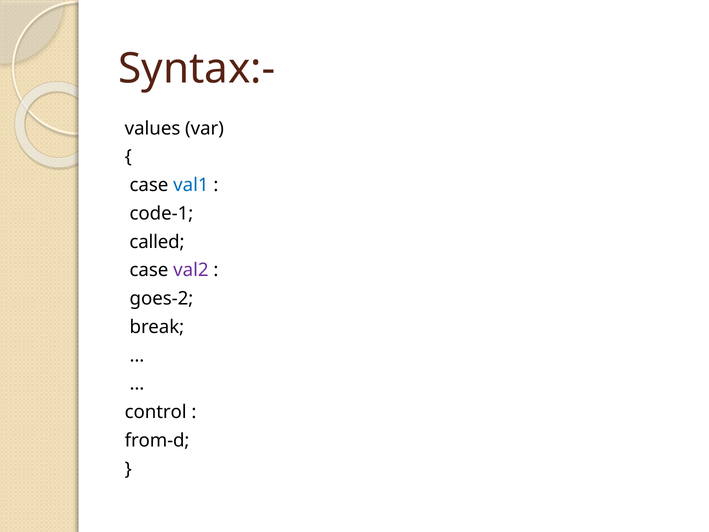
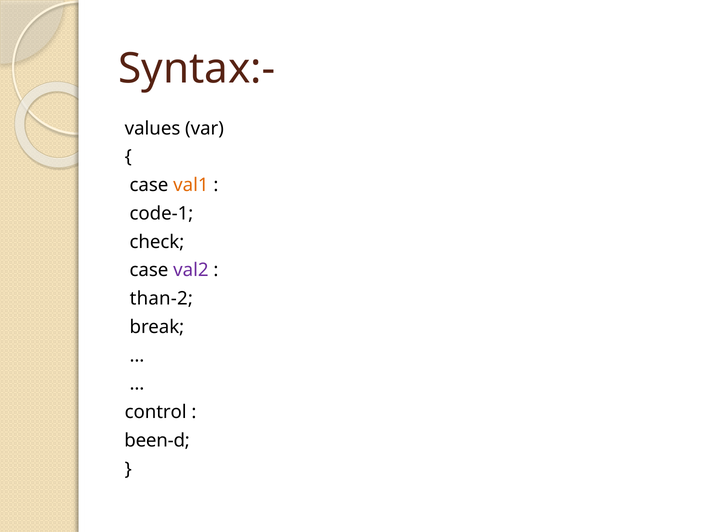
val1 colour: blue -> orange
called: called -> check
goes-2: goes-2 -> than-2
from-d: from-d -> been-d
